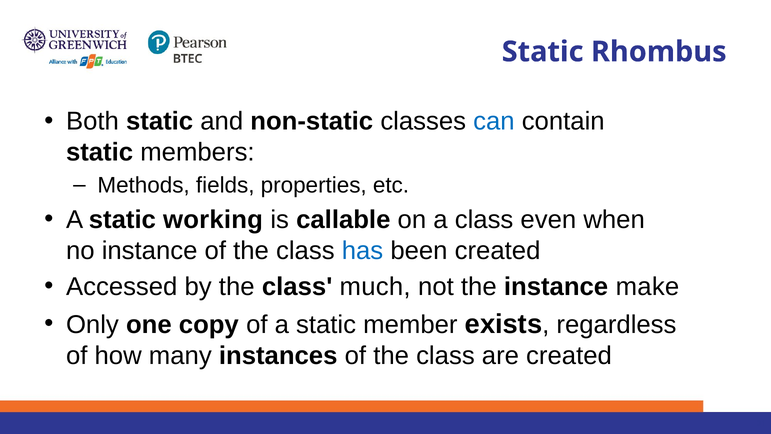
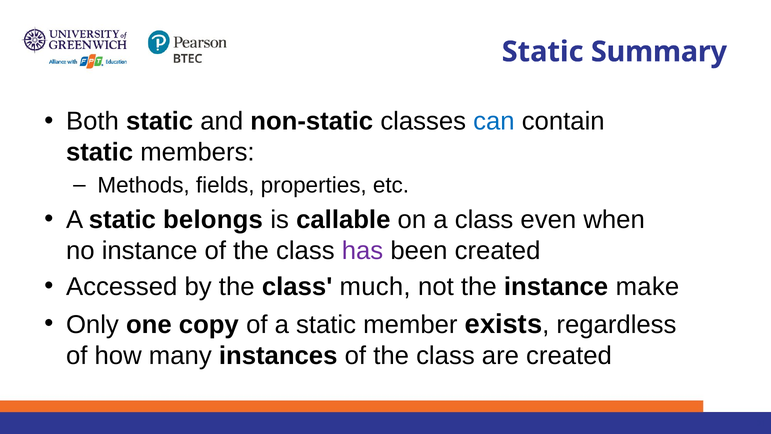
Rhombus: Rhombus -> Summary
working: working -> belongs
has colour: blue -> purple
